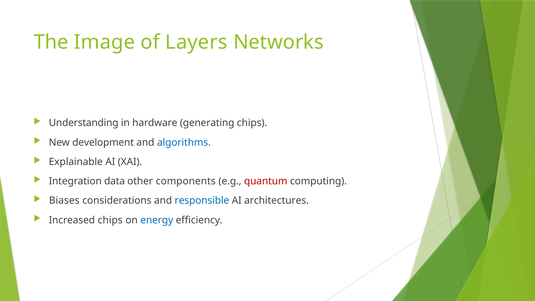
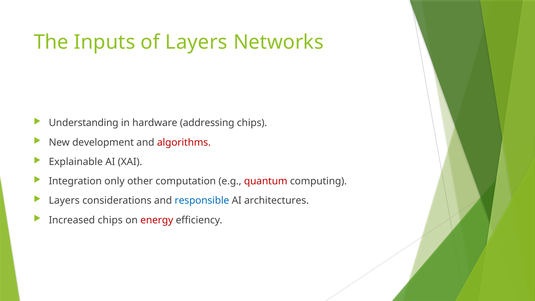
Image: Image -> Inputs
generating: generating -> addressing
algorithms colour: blue -> red
data: data -> only
components: components -> computation
Biases at (64, 201): Biases -> Layers
energy colour: blue -> red
